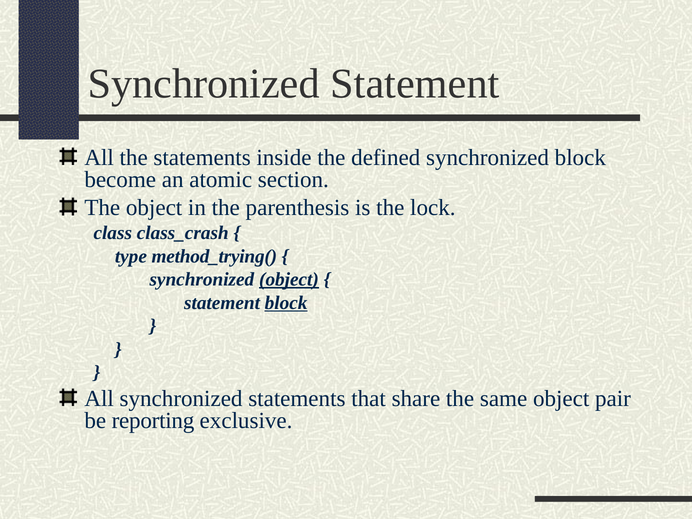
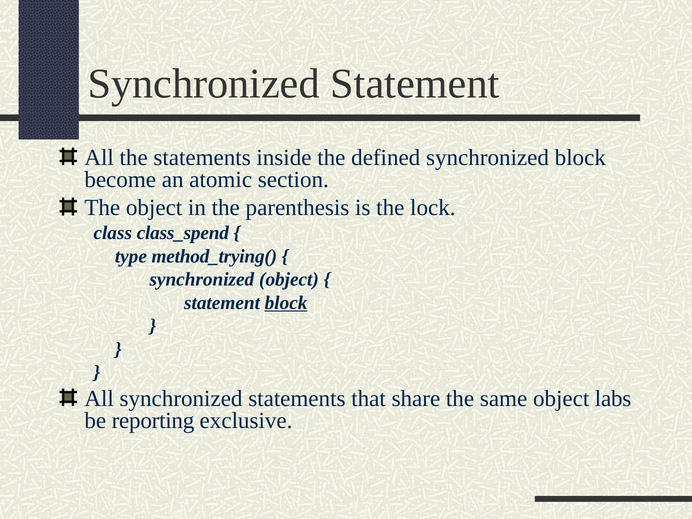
class_crash: class_crash -> class_spend
object at (289, 280) underline: present -> none
pair: pair -> labs
